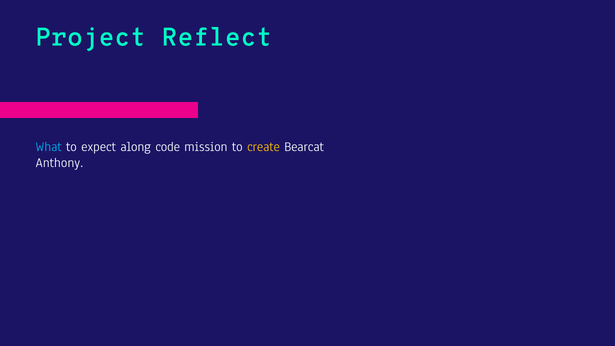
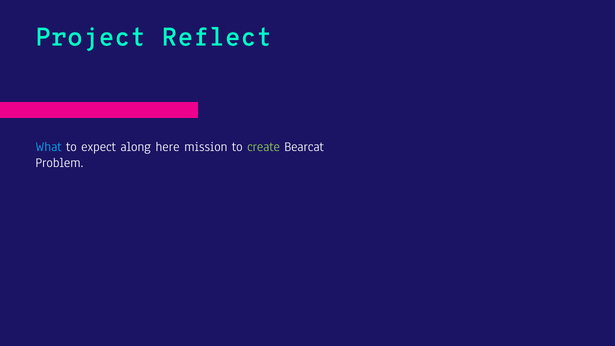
code: code -> here
create colour: yellow -> light green
Anthony: Anthony -> Problem
